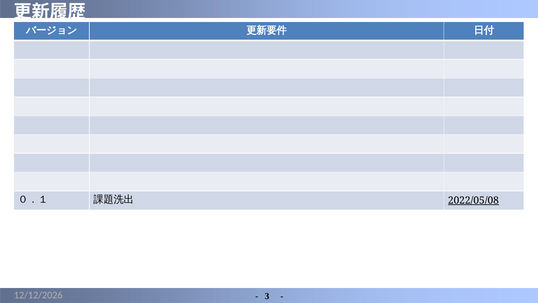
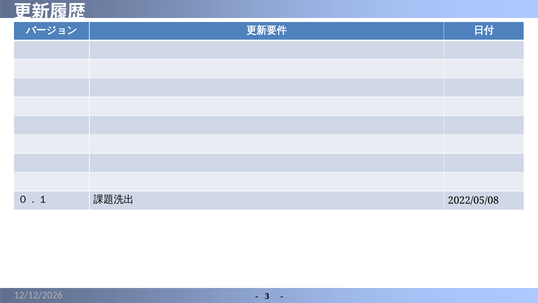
2022/05/08 underline: present -> none
